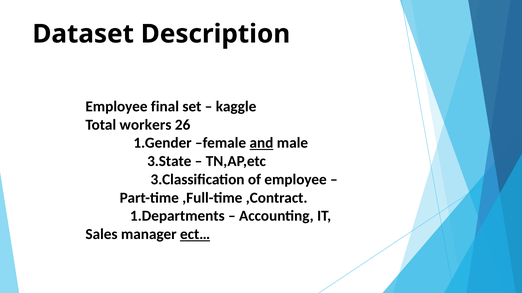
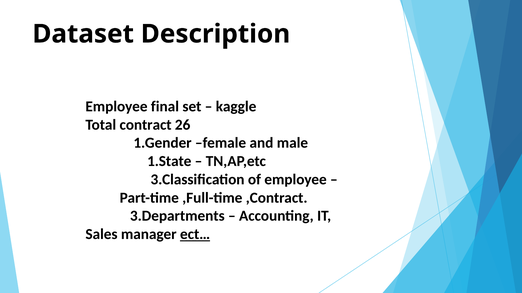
workers: workers -> contract
and underline: present -> none
3.State: 3.State -> 1.State
1.Departments: 1.Departments -> 3.Departments
